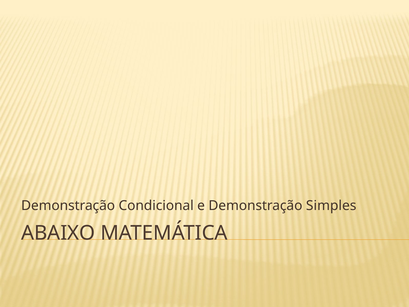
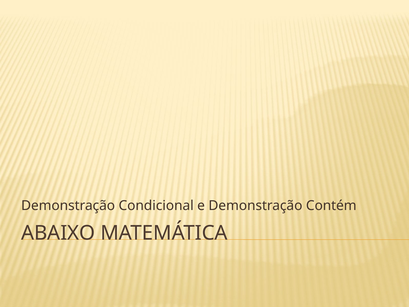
Simples: Simples -> Contém
